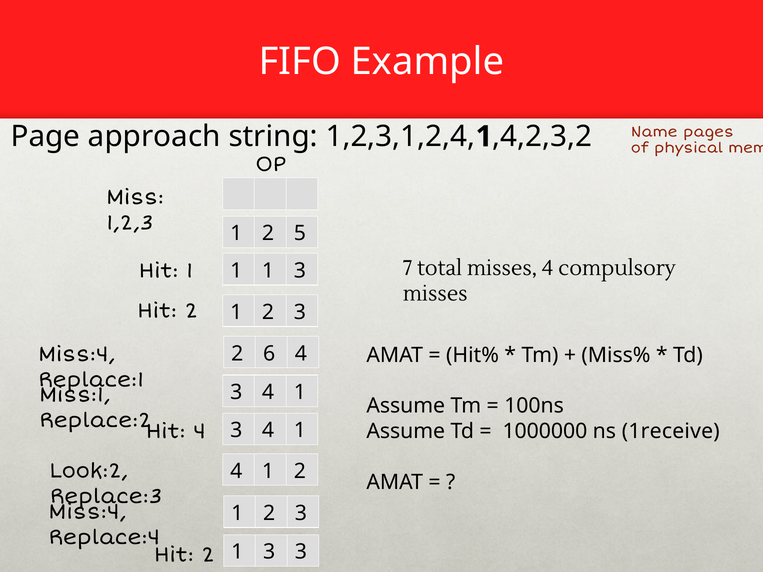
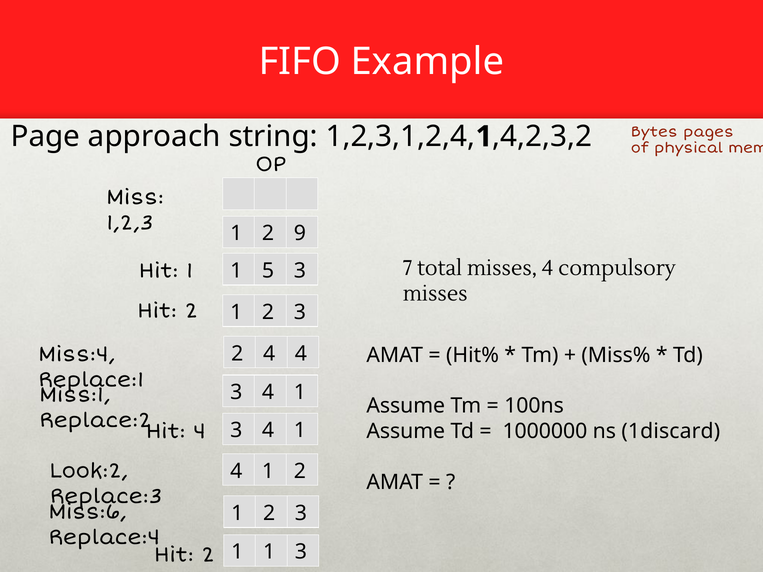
Name: Name -> Bytes
5: 5 -> 9
1 1: 1 -> 5
2 6: 6 -> 4
1receive: 1receive -> 1discard
Miss:4 at (88, 512): Miss:4 -> Miss:6
3 at (269, 552): 3 -> 1
